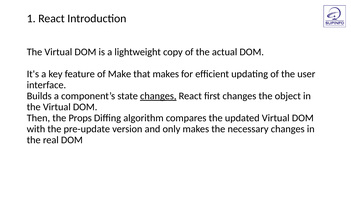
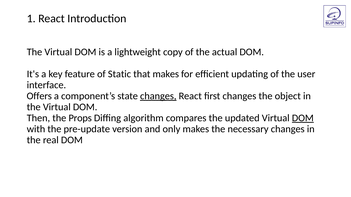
Make: Make -> Static
Builds: Builds -> Offers
DOM at (303, 118) underline: none -> present
